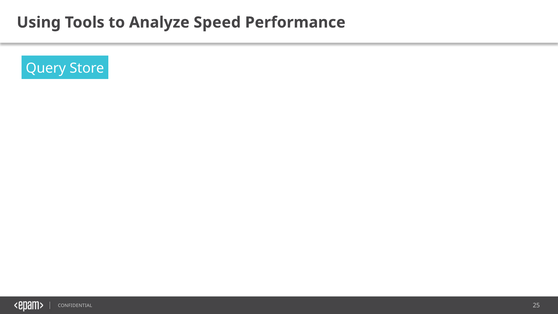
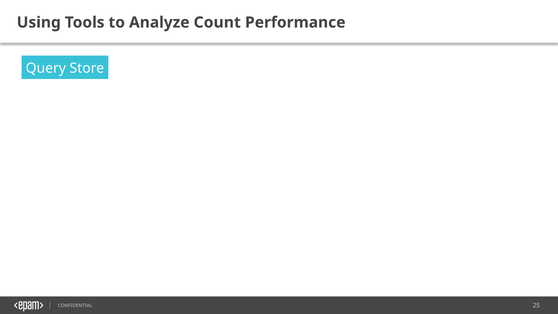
Speed: Speed -> Count
